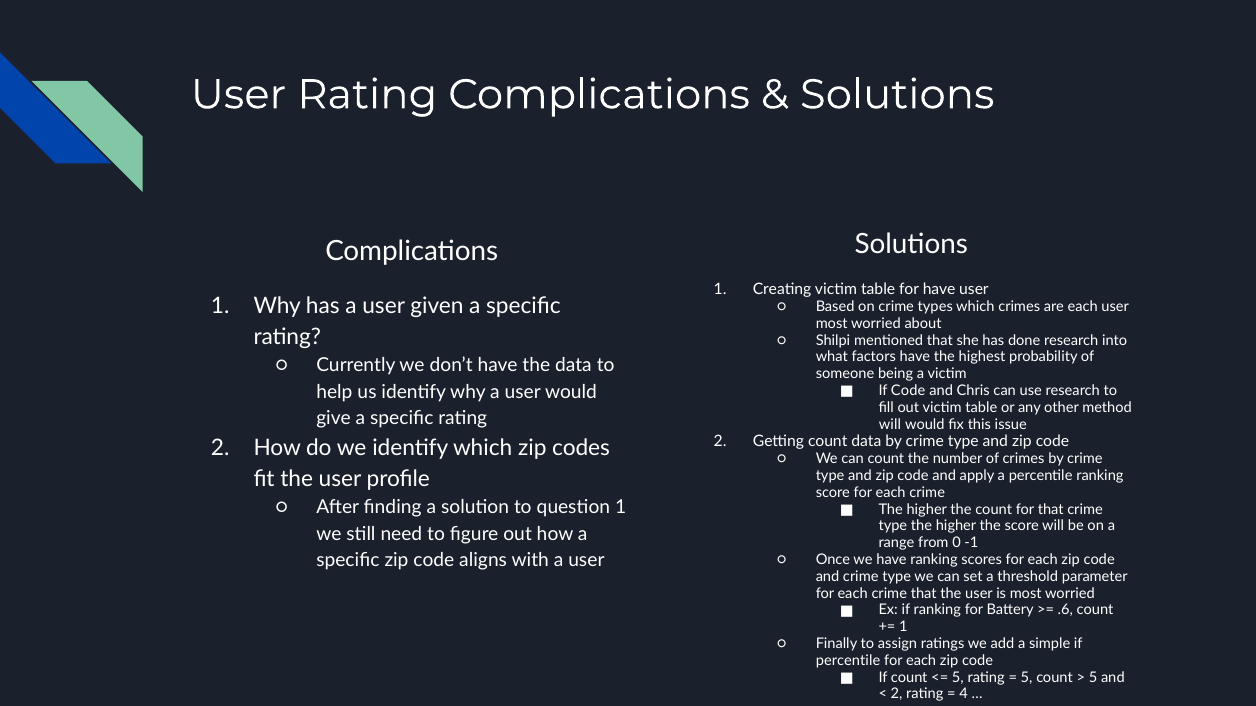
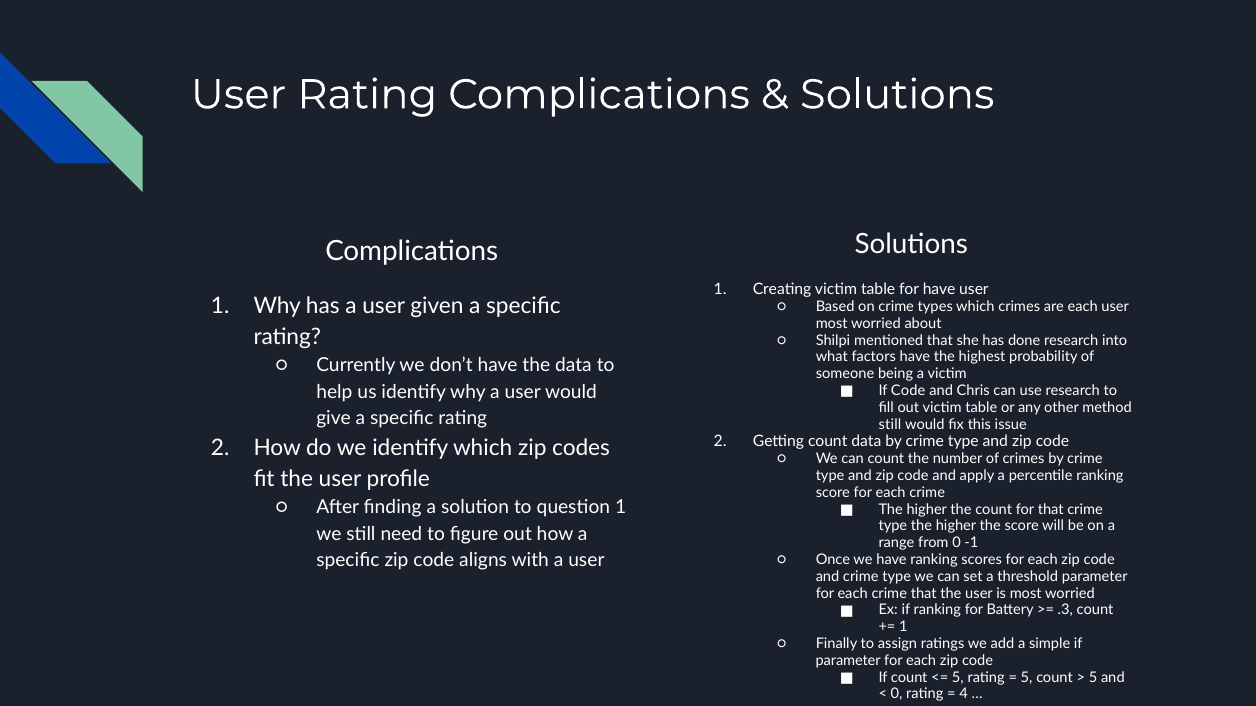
will at (890, 425): will -> still
.6: .6 -> .3
percentile at (848, 661): percentile -> parameter
2 at (897, 695): 2 -> 0
